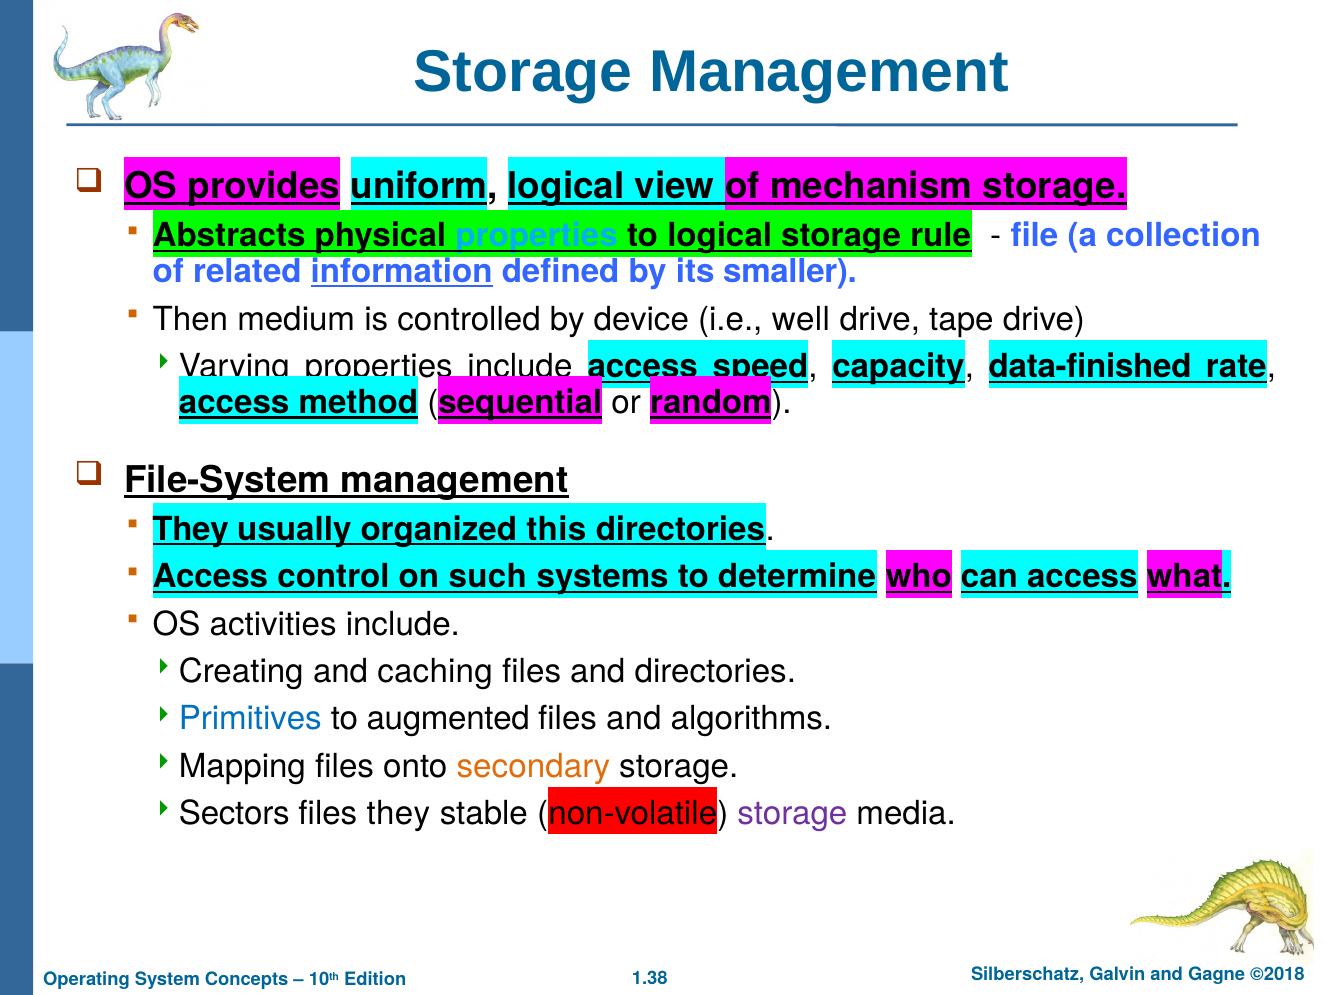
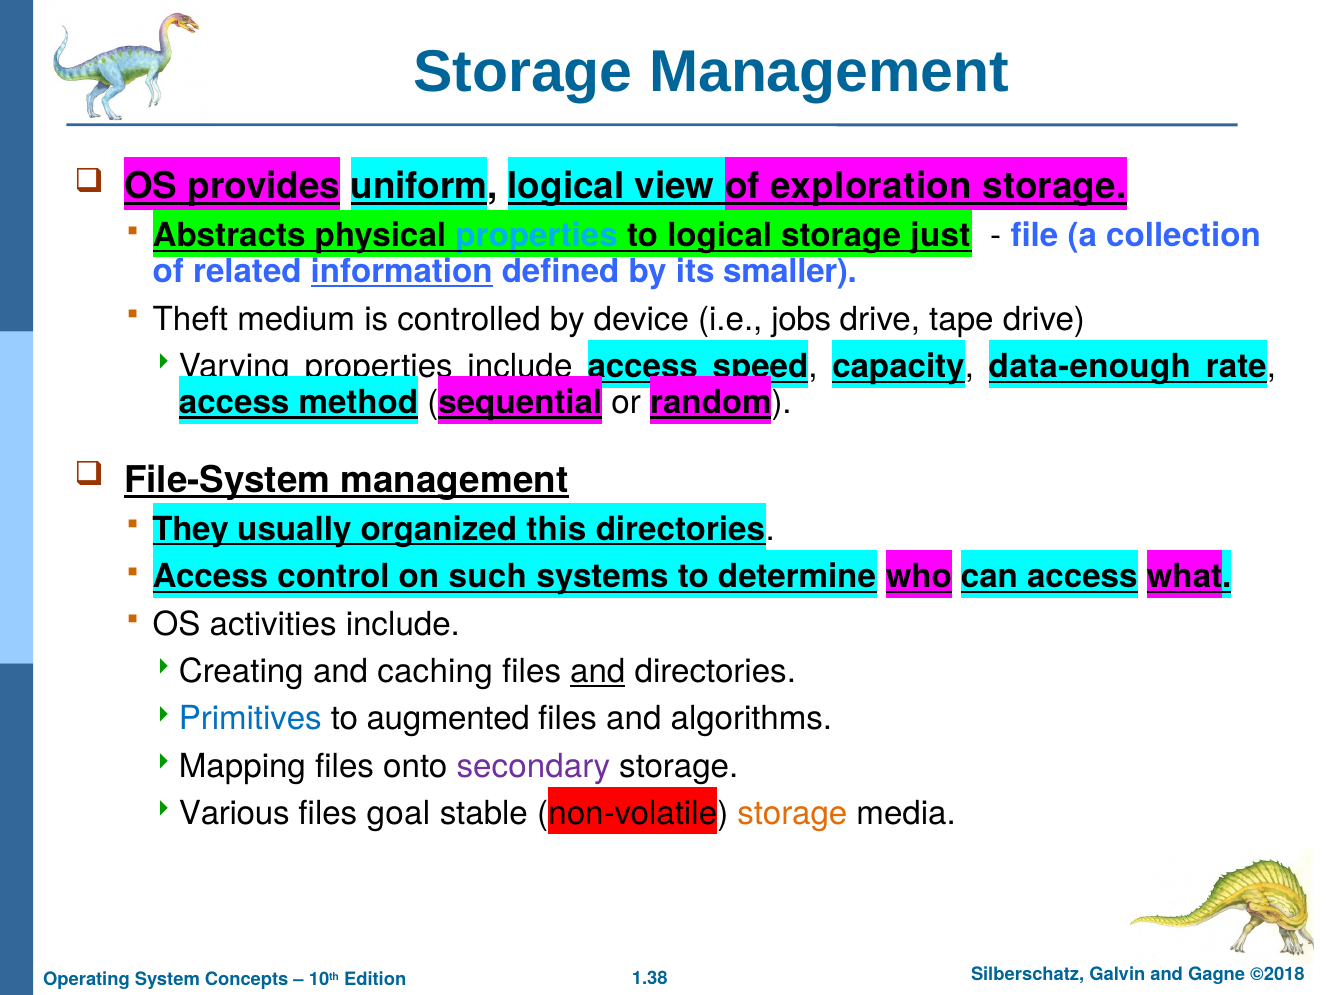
mechanism: mechanism -> exploration
rule: rule -> just
Then: Then -> Theft
well: well -> jobs
data-finished: data-finished -> data-enough
and at (598, 671) underline: none -> present
secondary colour: orange -> purple
Sectors: Sectors -> Various
files they: they -> goal
storage at (792, 813) colour: purple -> orange
